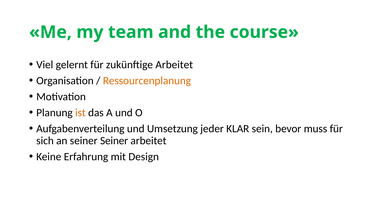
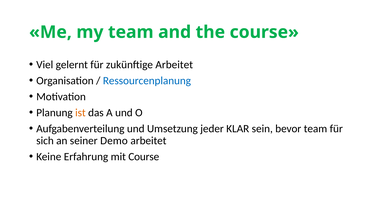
Ressourcenplanung colour: orange -> blue
bevor muss: muss -> team
seiner Seiner: Seiner -> Demo
mit Design: Design -> Course
